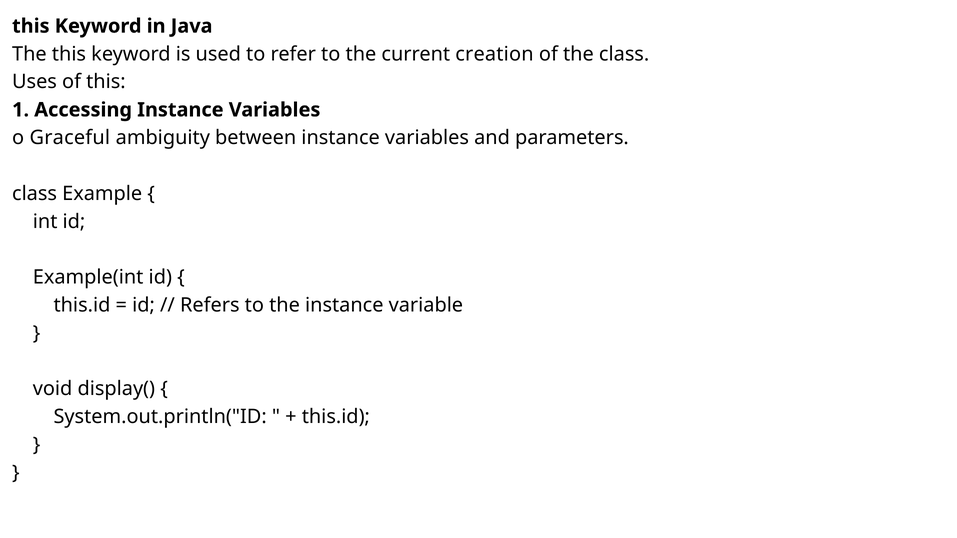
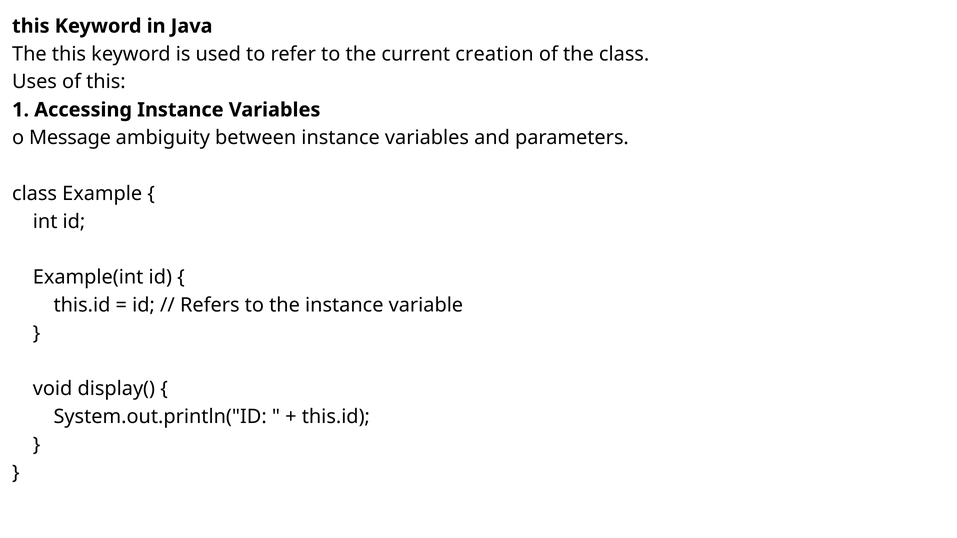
Graceful: Graceful -> Message
